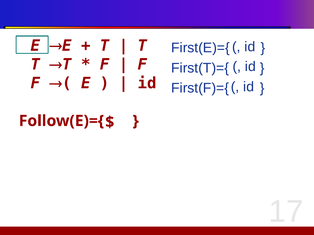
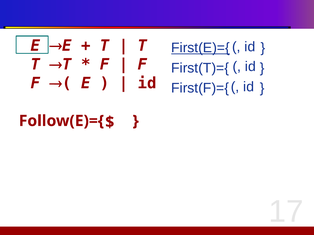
First(E)={ underline: none -> present
